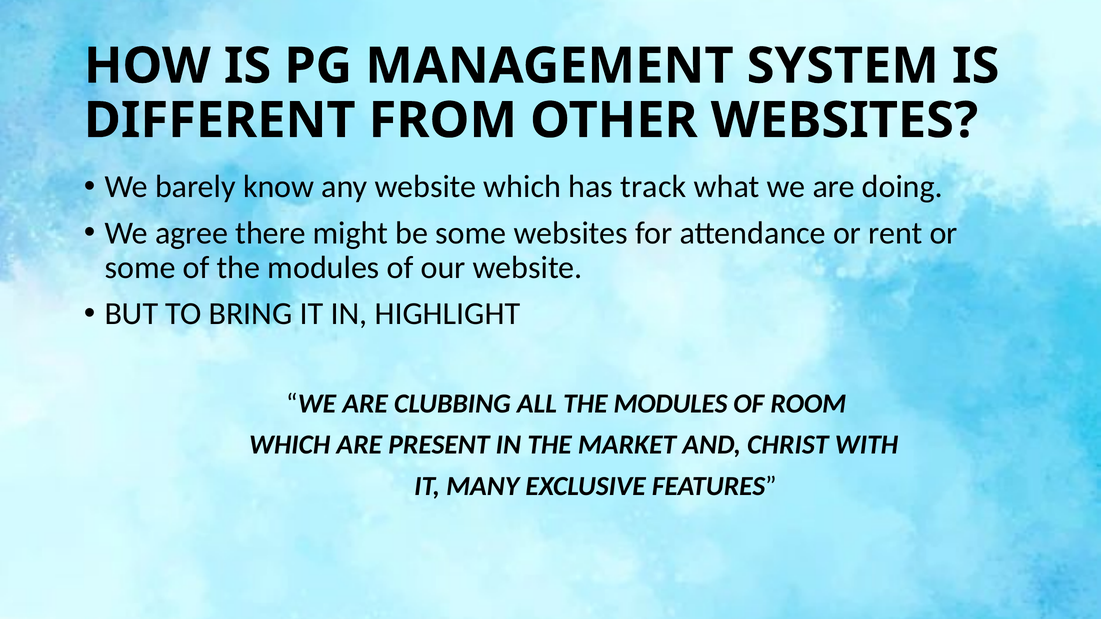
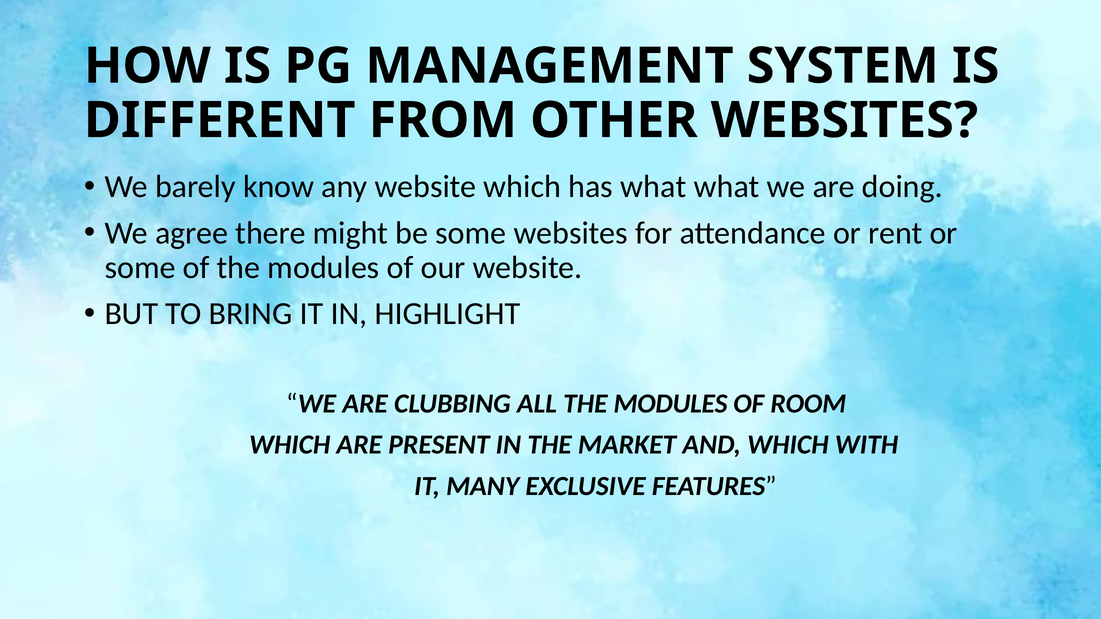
has track: track -> what
AND CHRIST: CHRIST -> WHICH
